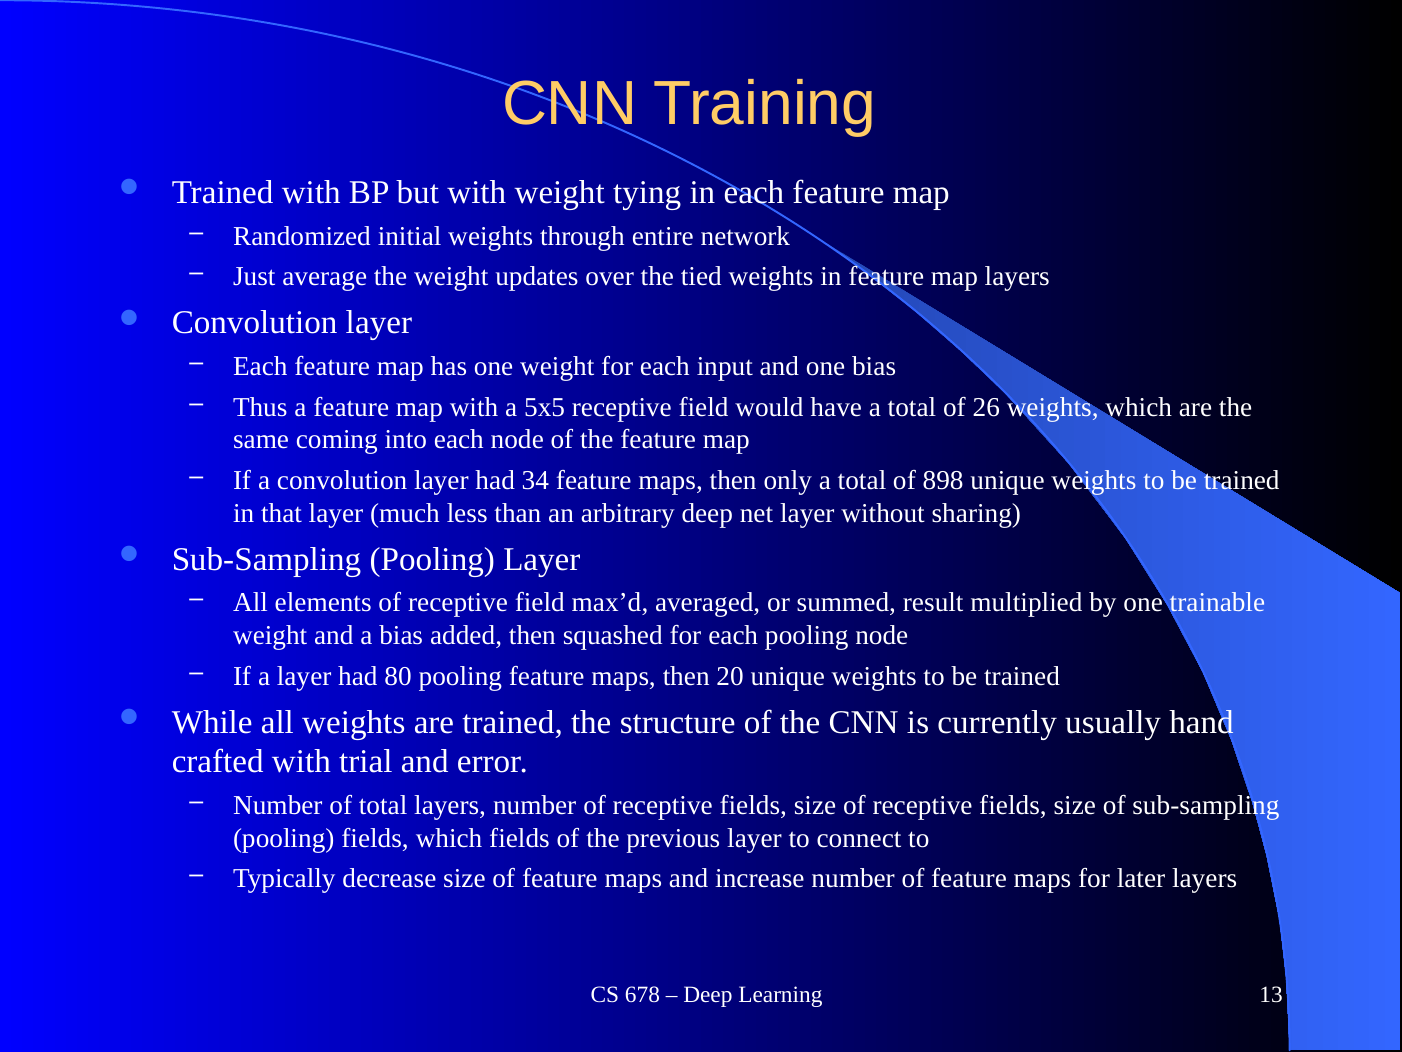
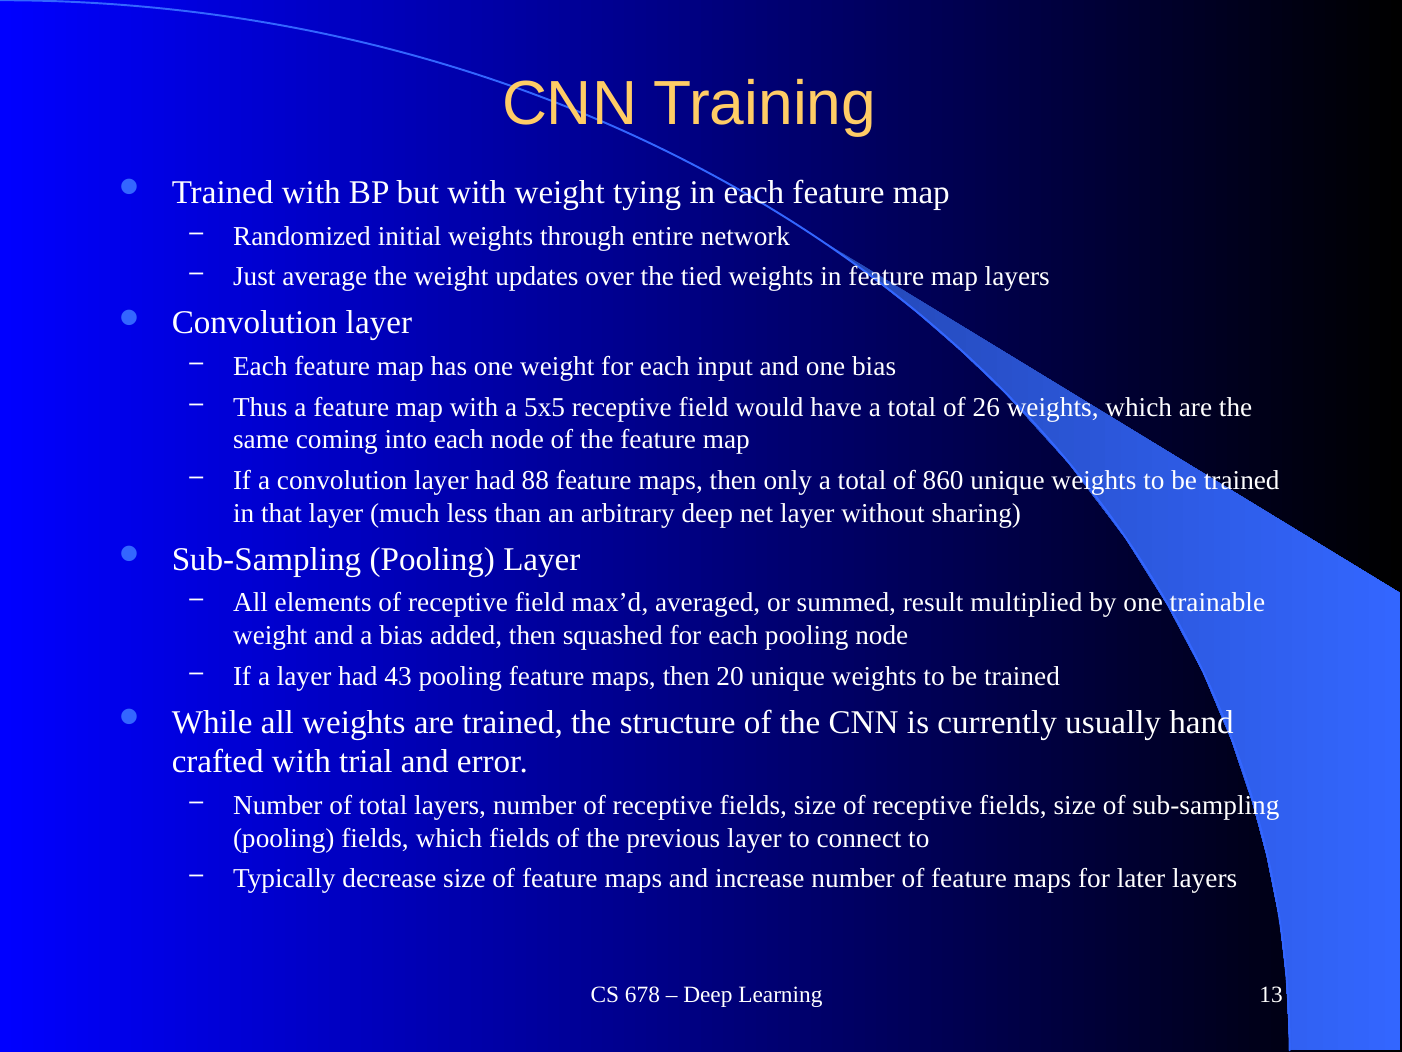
34: 34 -> 88
898: 898 -> 860
80: 80 -> 43
